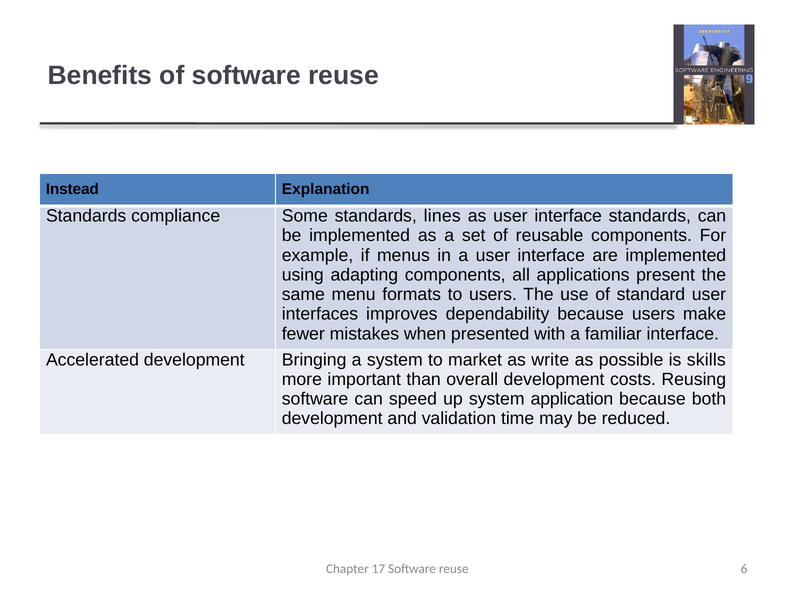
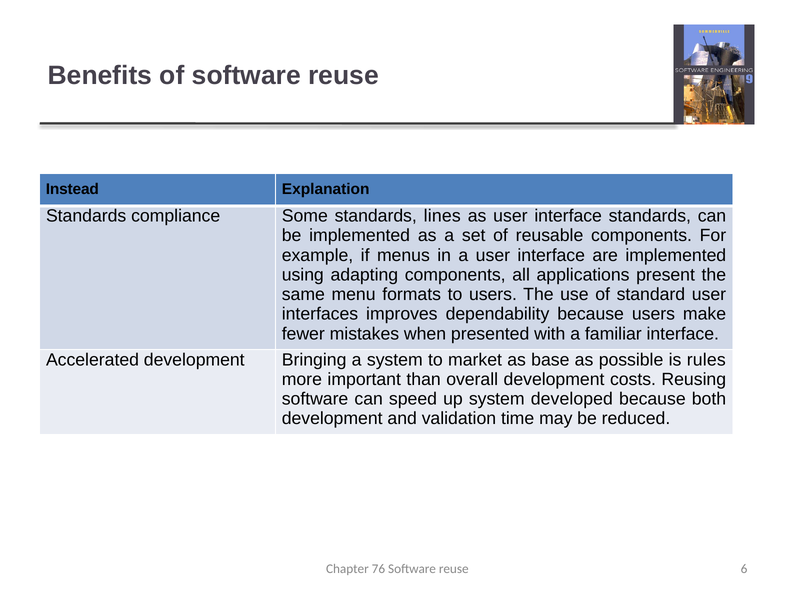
write: write -> base
skills: skills -> rules
application: application -> developed
17: 17 -> 76
